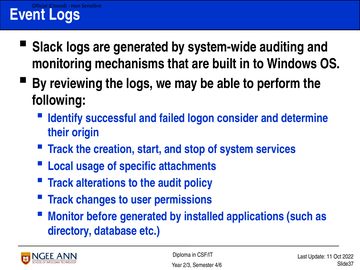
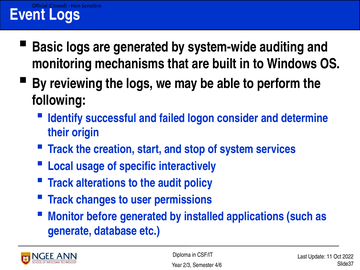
Slack: Slack -> Basic
attachments: attachments -> interactively
directory: directory -> generate
